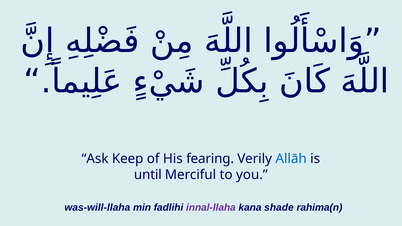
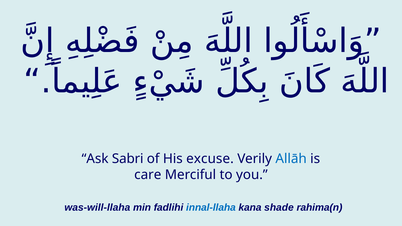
Keep: Keep -> Sabri
fearing: fearing -> excuse
until: until -> care
innal-llaha colour: purple -> blue
